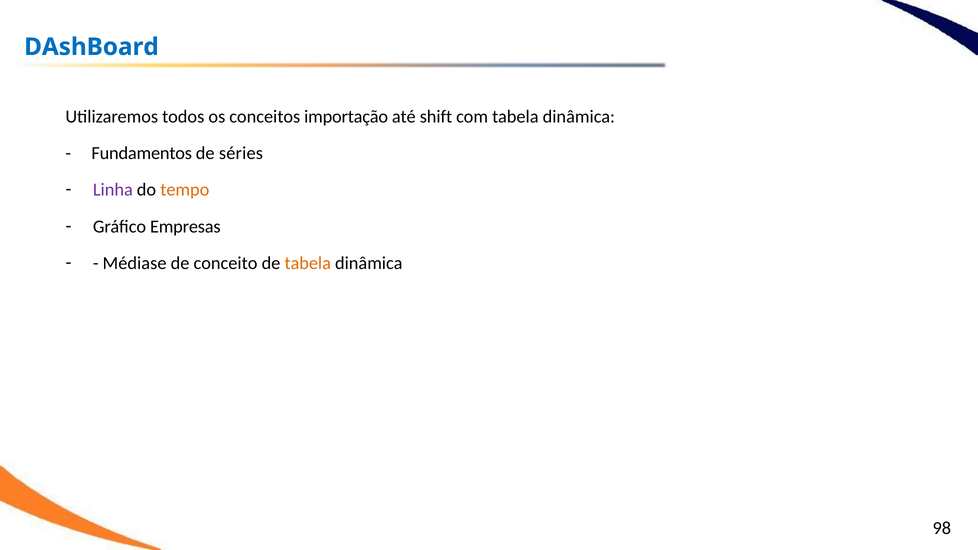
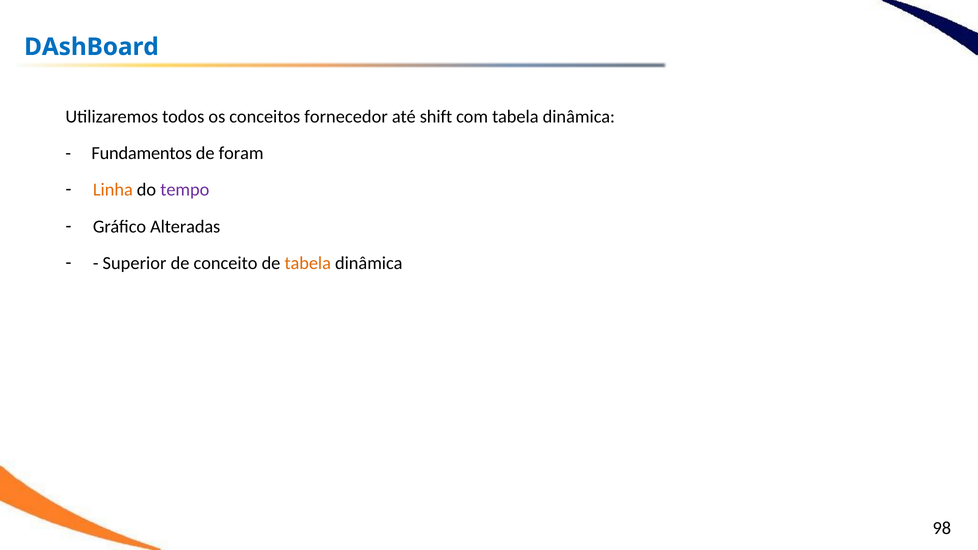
importação: importação -> fornecedor
séries: séries -> foram
Linha colour: purple -> orange
tempo colour: orange -> purple
Empresas: Empresas -> Alteradas
Médiase: Médiase -> Superior
